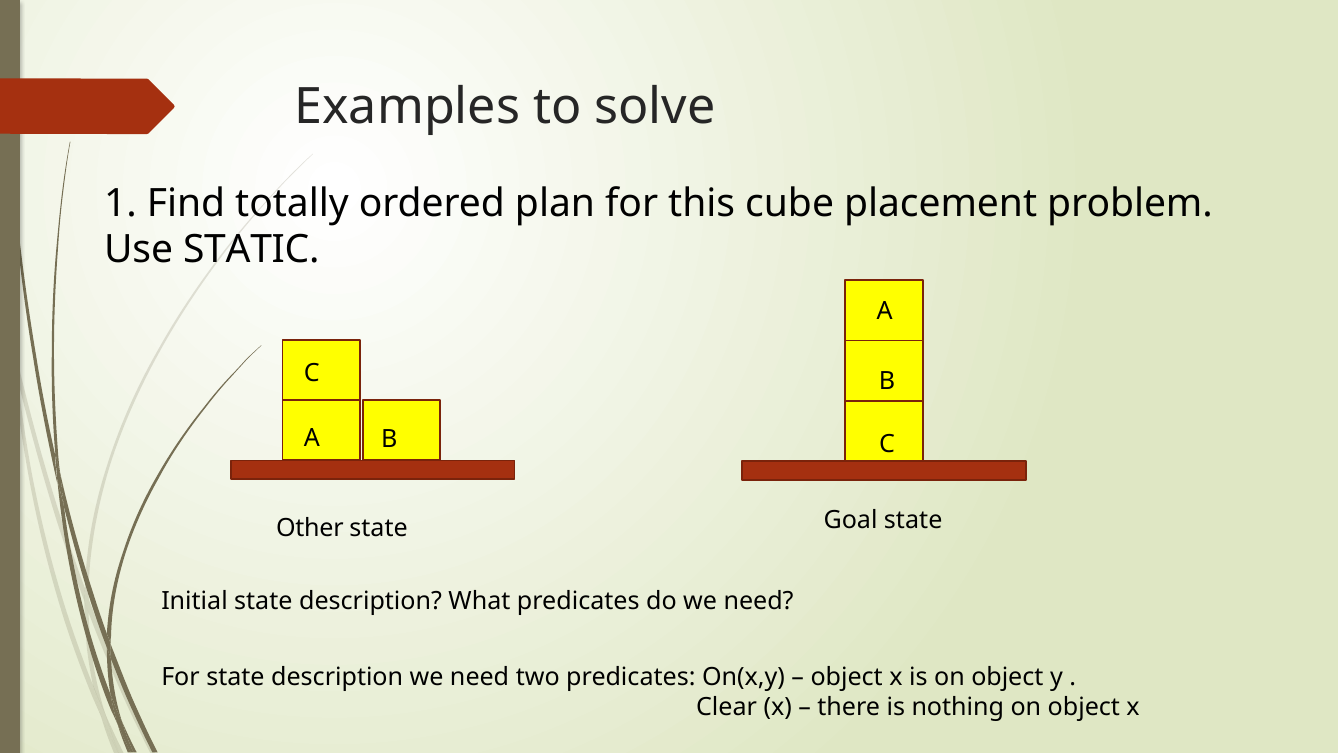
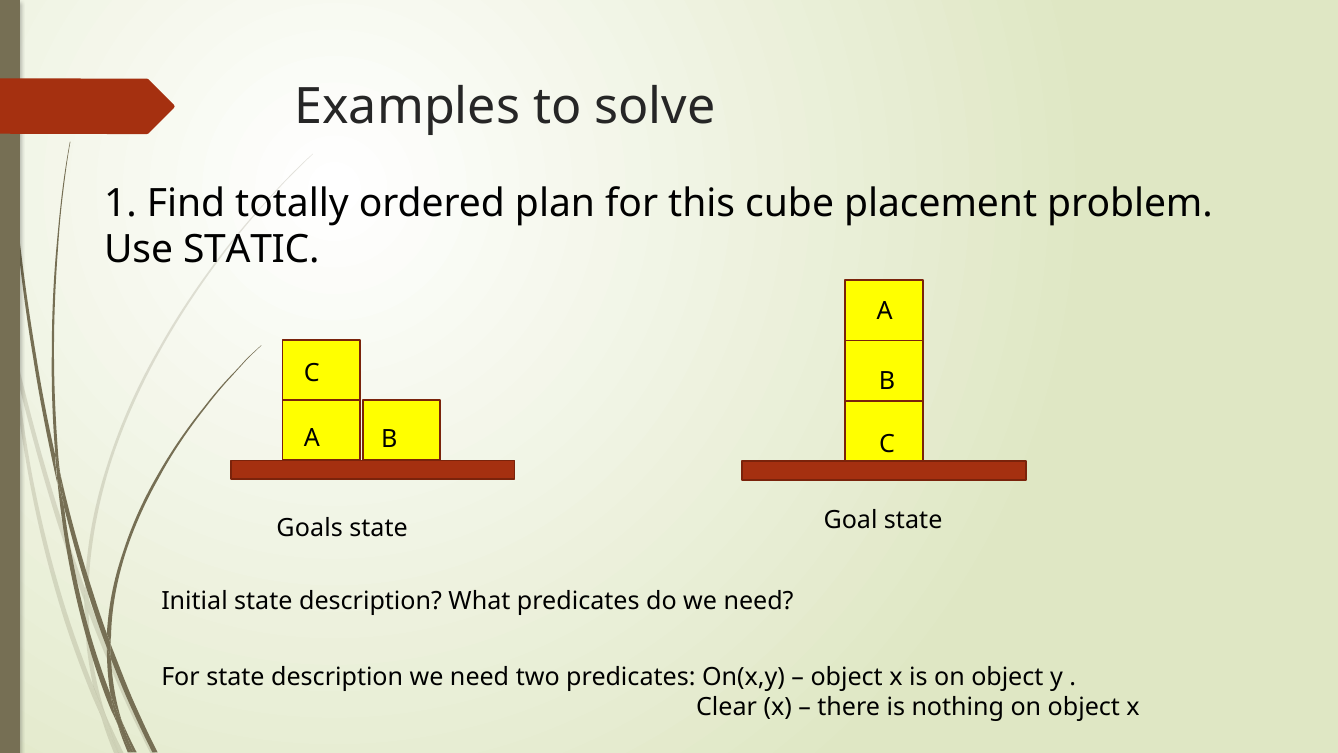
Other: Other -> Goals
